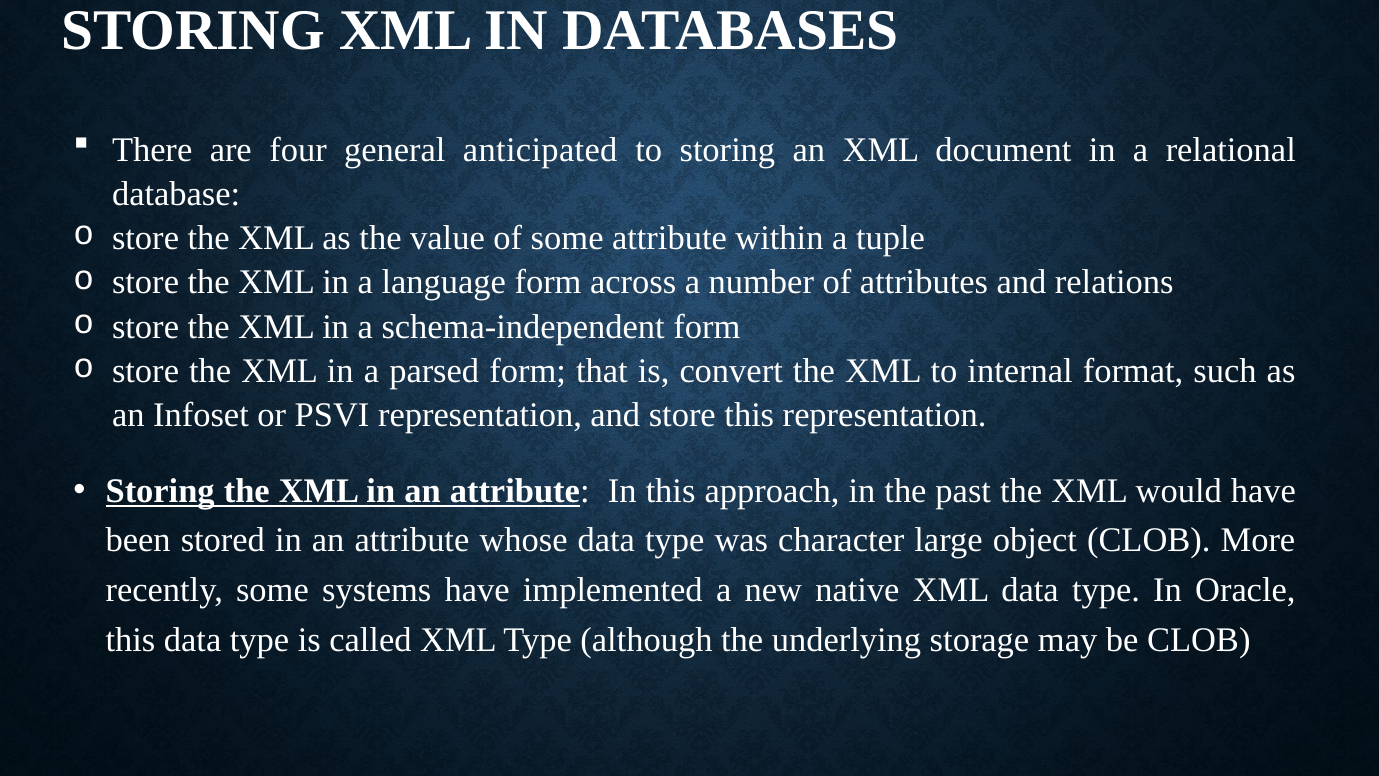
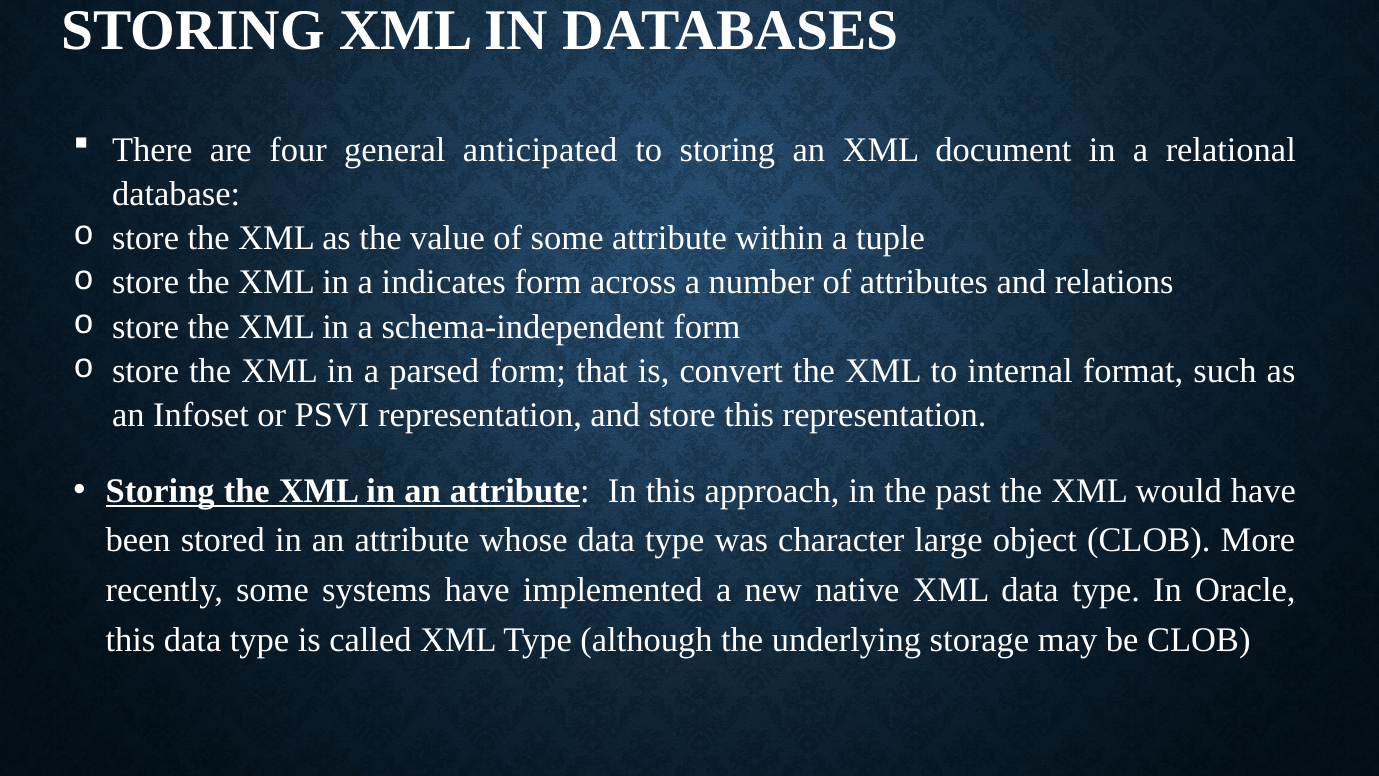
language: language -> indicates
